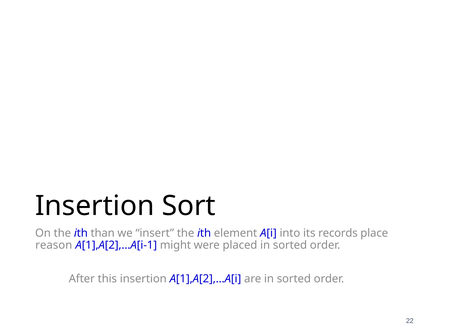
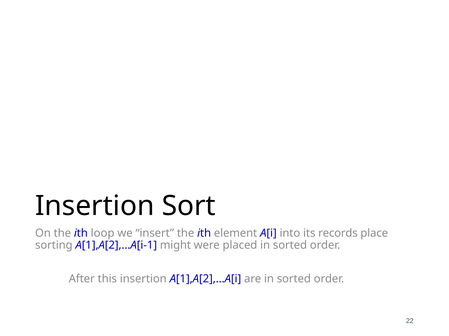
than: than -> loop
reason: reason -> sorting
